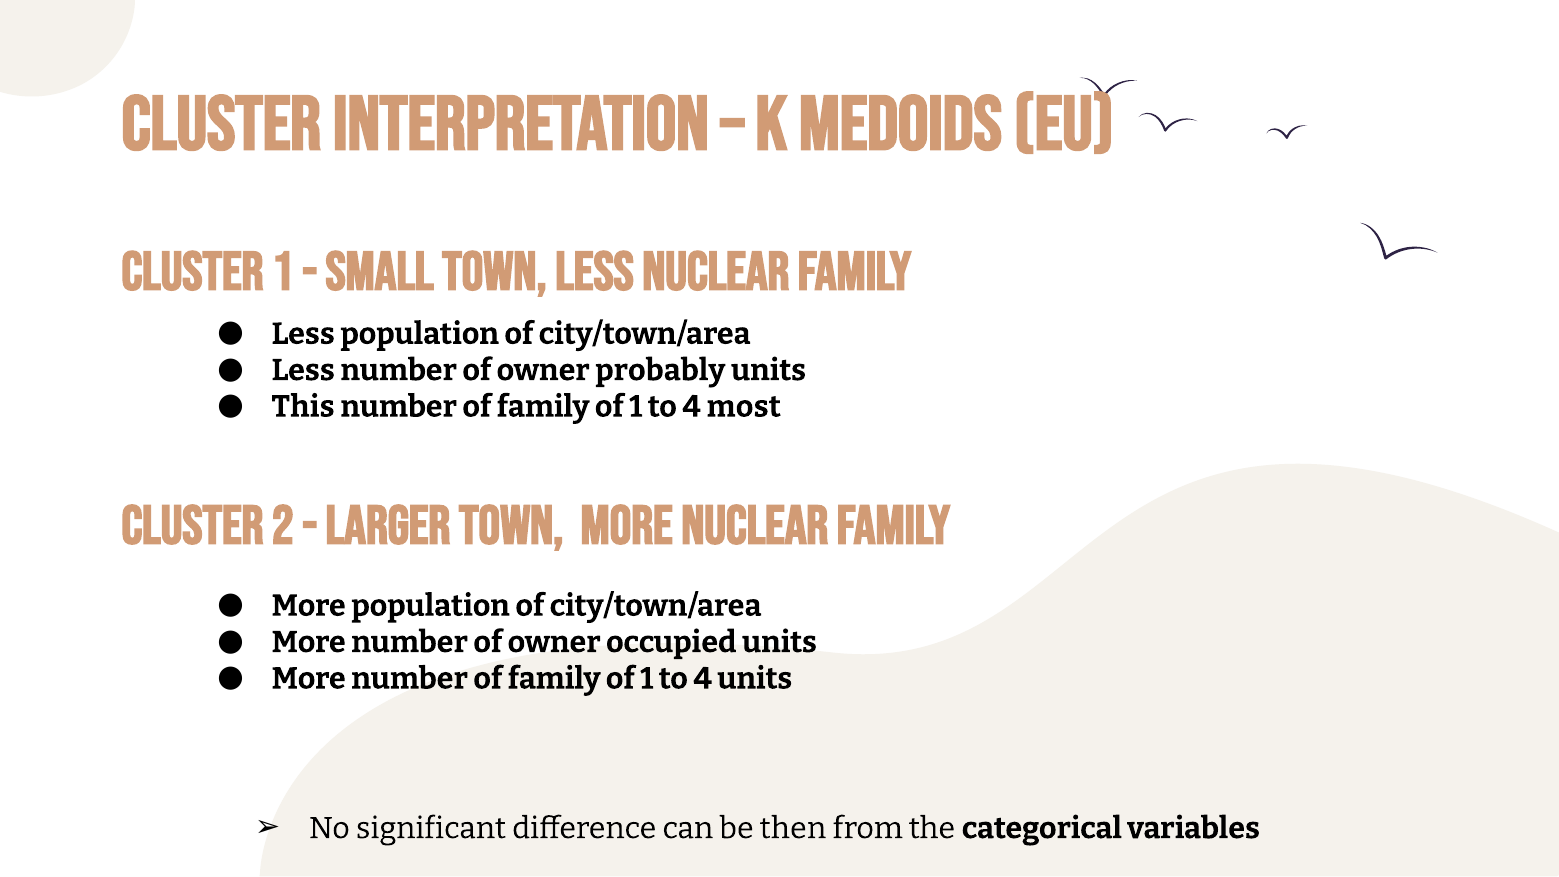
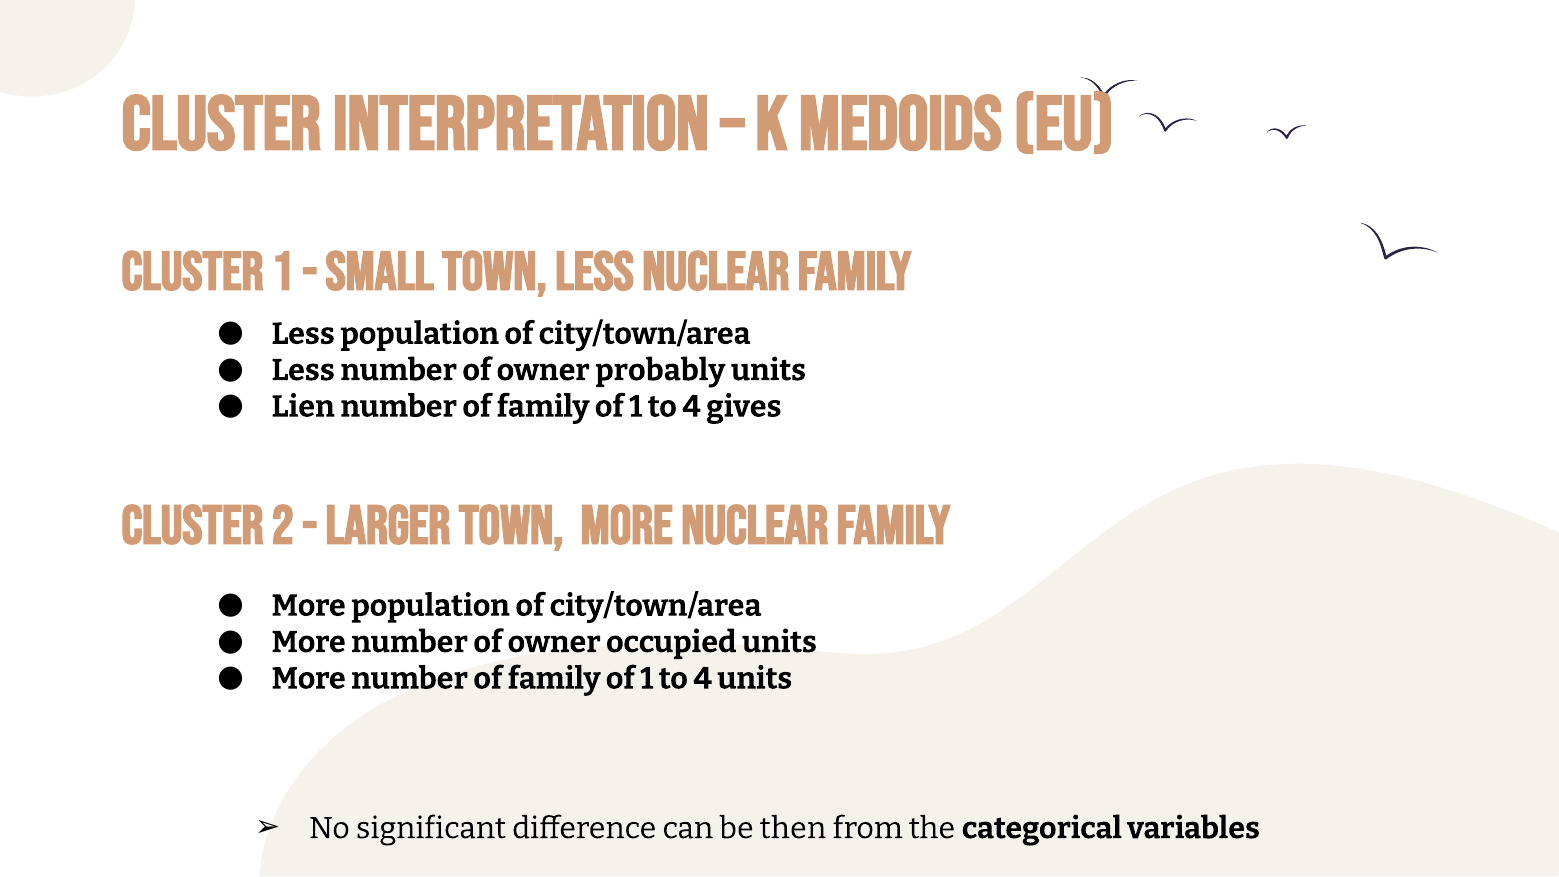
This: This -> Lien
most: most -> gives
